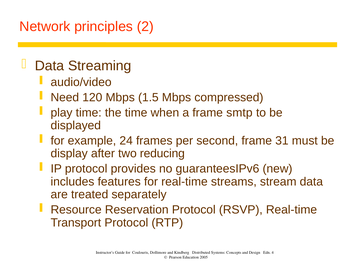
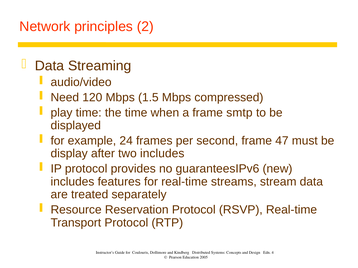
31: 31 -> 47
two reducing: reducing -> includes
